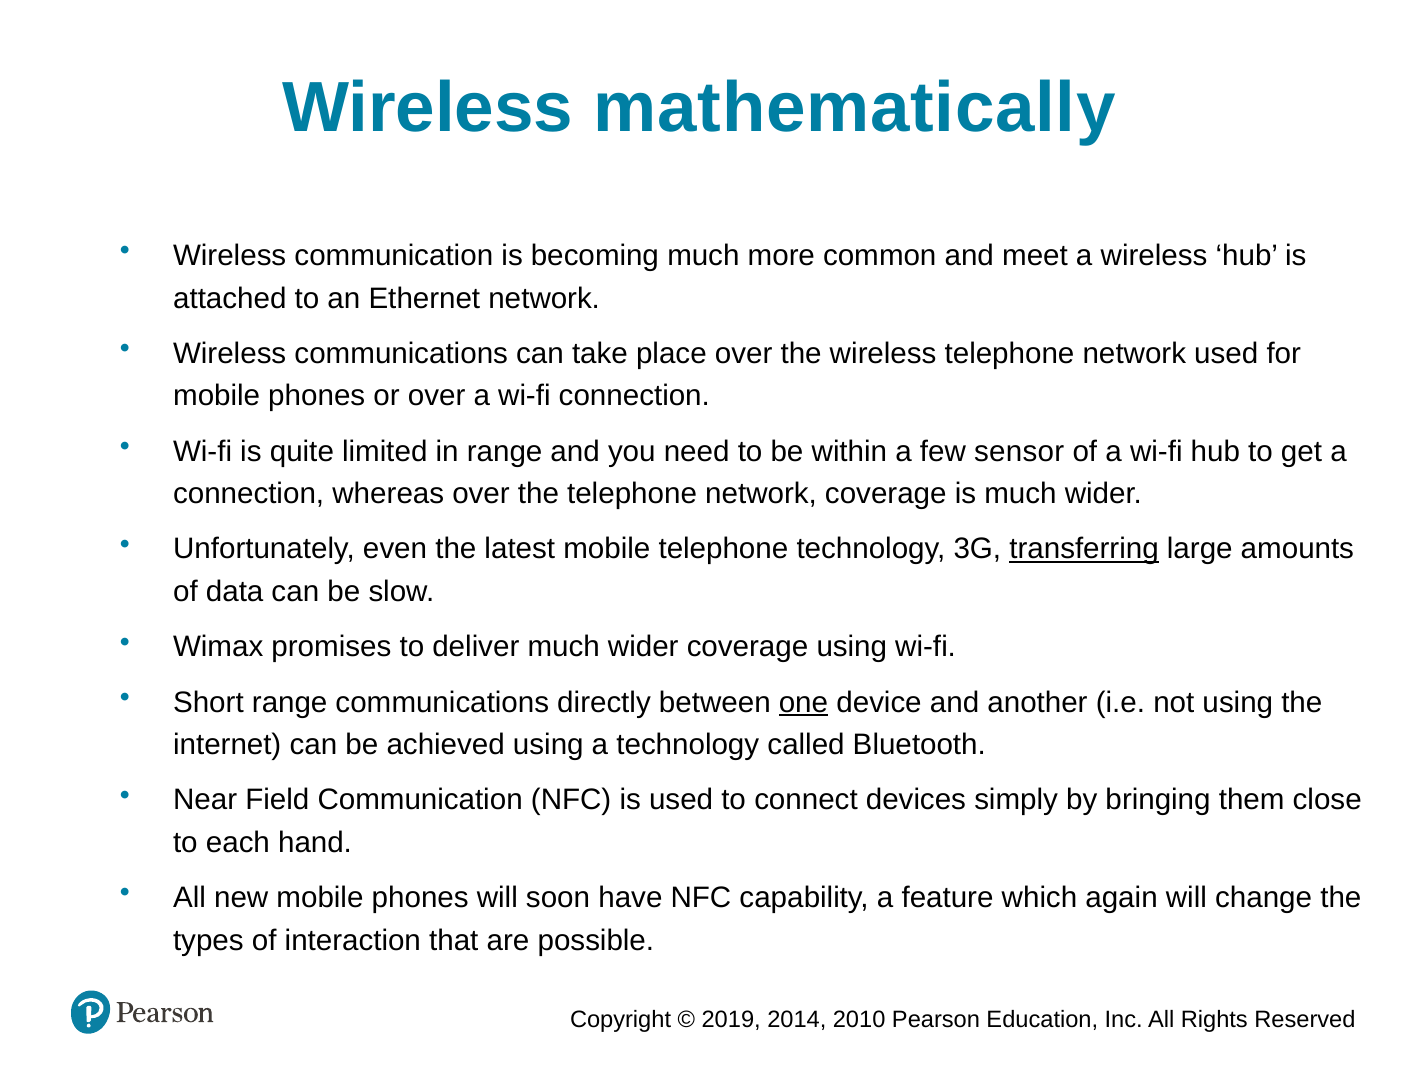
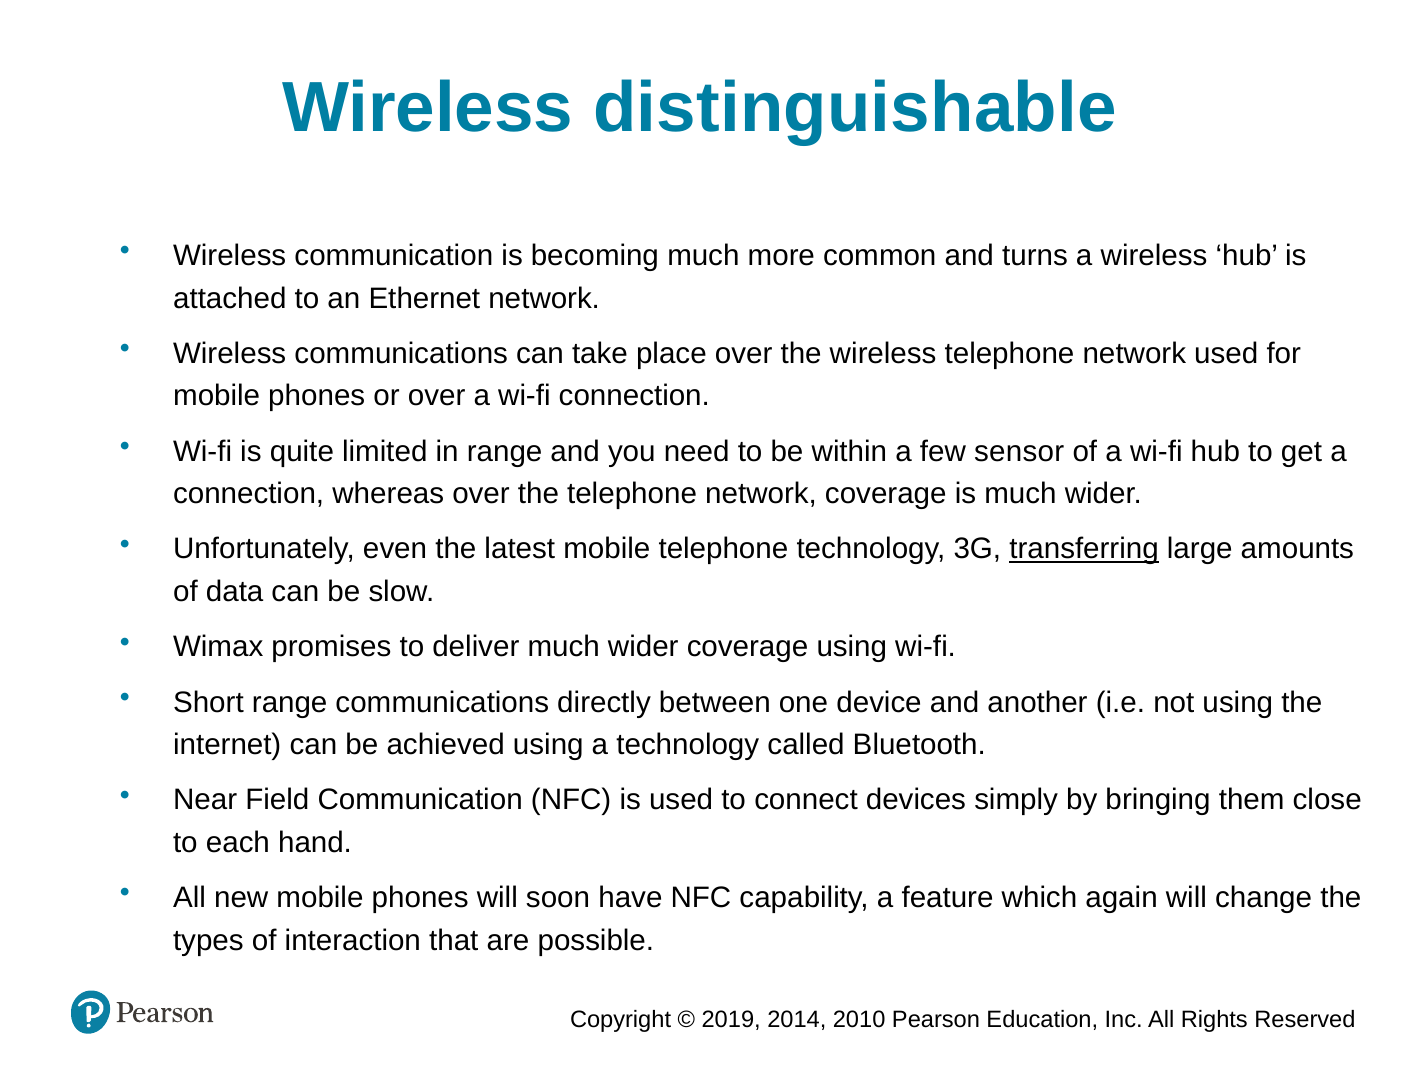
mathematically: mathematically -> distinguishable
meet: meet -> turns
one underline: present -> none
